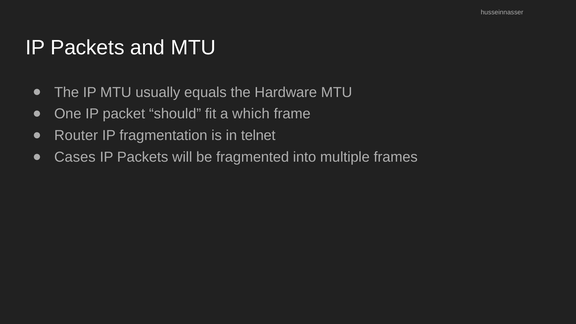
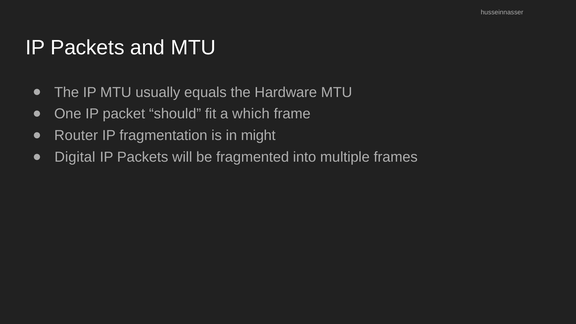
telnet: telnet -> might
Cases: Cases -> Digital
